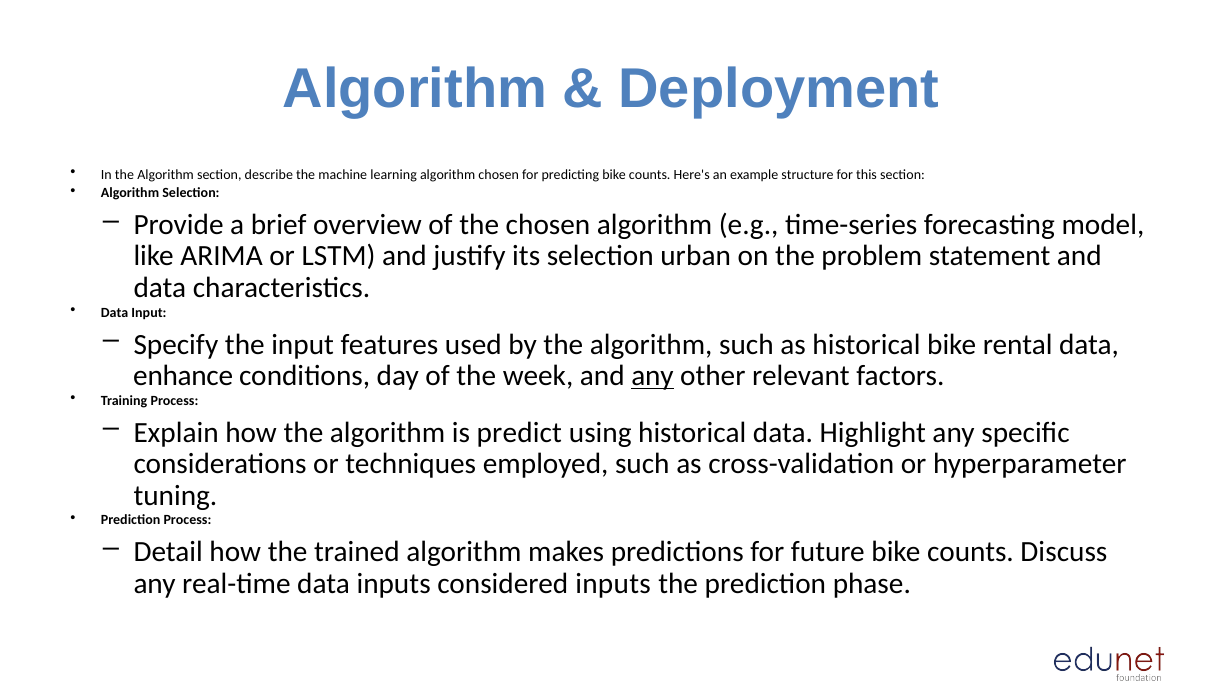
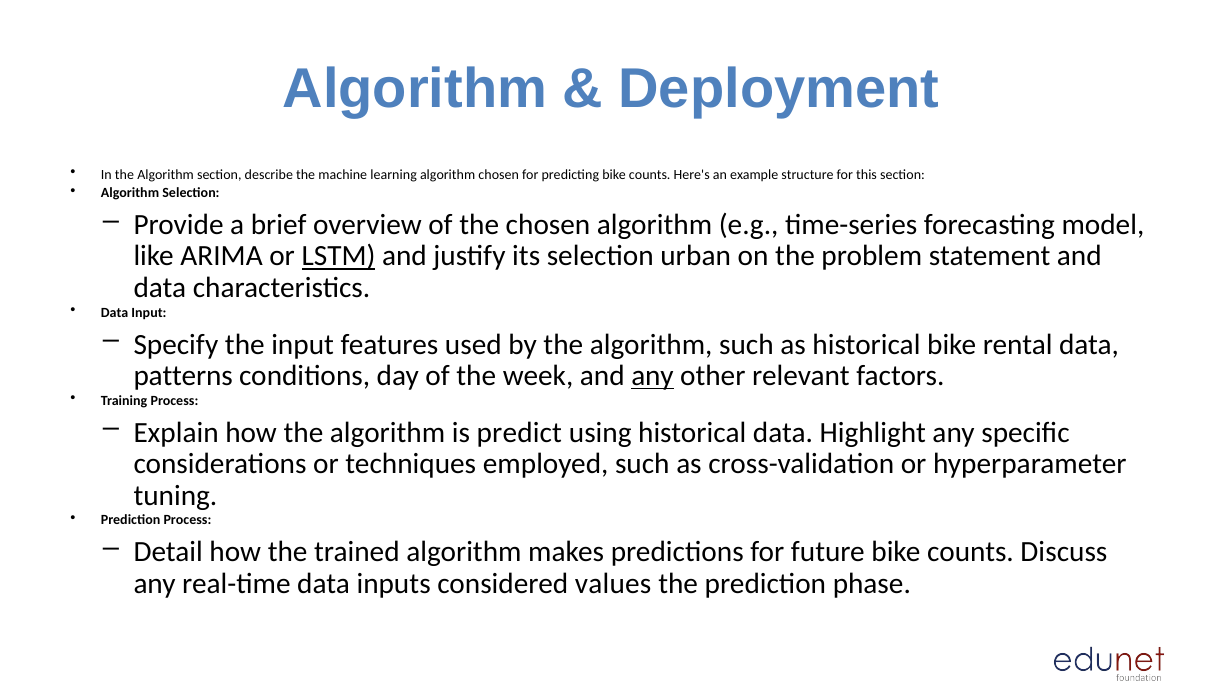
LSTM underline: none -> present
enhance: enhance -> patterns
considered inputs: inputs -> values
